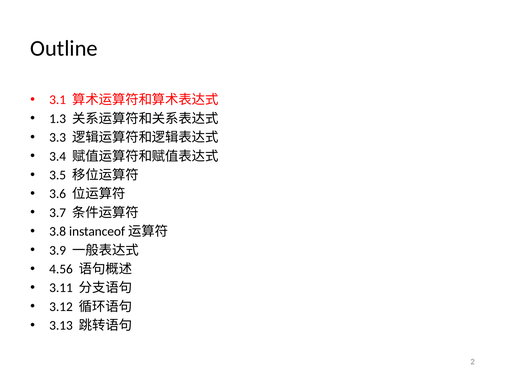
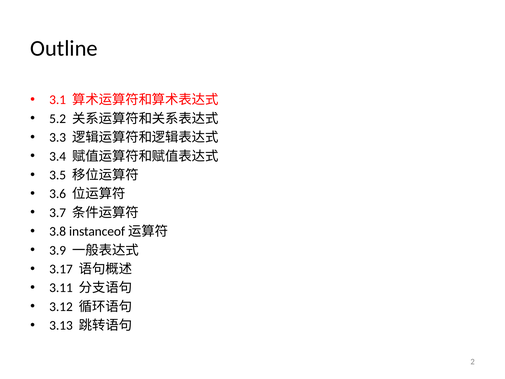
1.3: 1.3 -> 5.2
4.56: 4.56 -> 3.17
